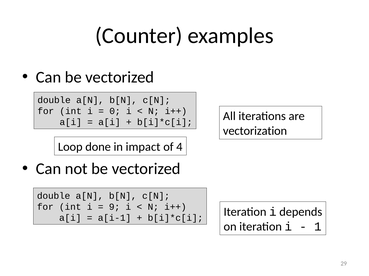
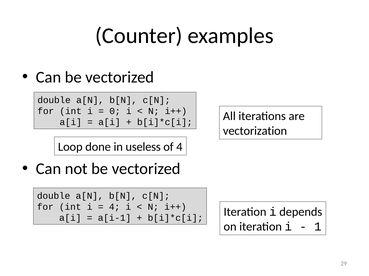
impact: impact -> useless
9 at (114, 207): 9 -> 4
